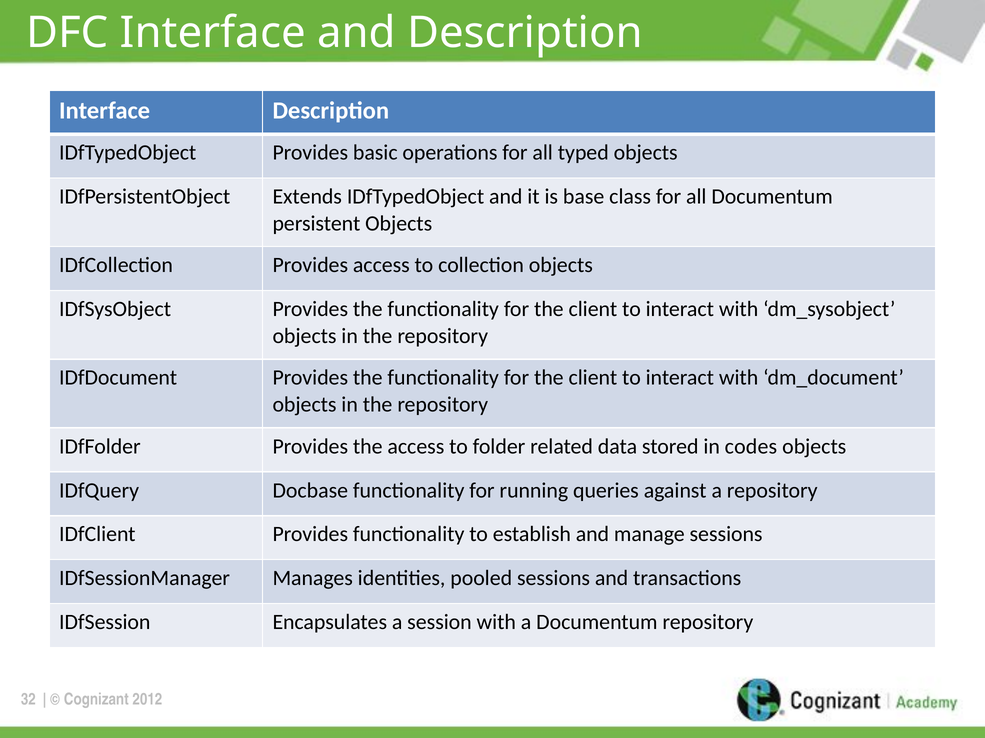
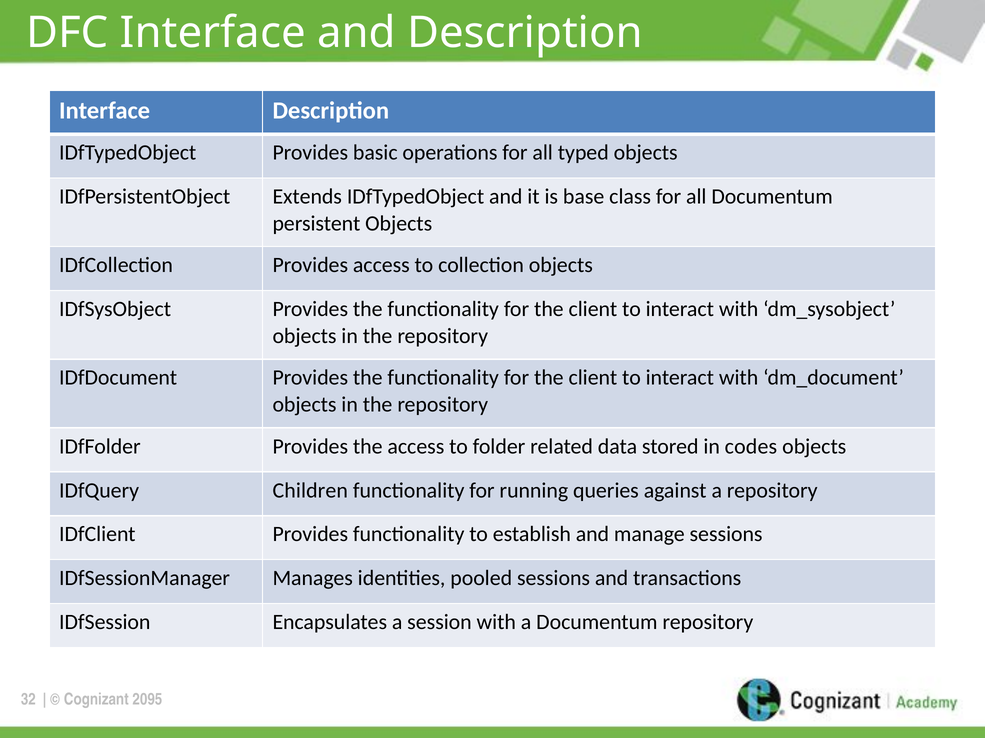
Docbase: Docbase -> Children
2012: 2012 -> 2095
